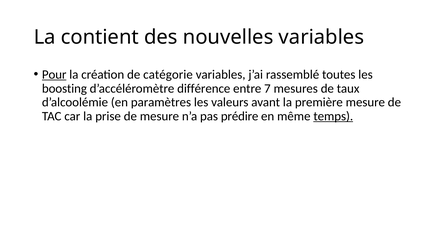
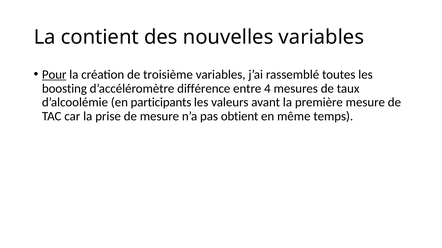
catégorie: catégorie -> troisième
7: 7 -> 4
paramètres: paramètres -> participants
prédire: prédire -> obtient
temps underline: present -> none
